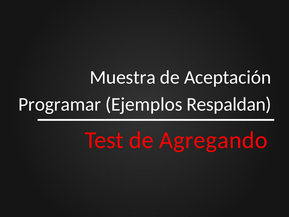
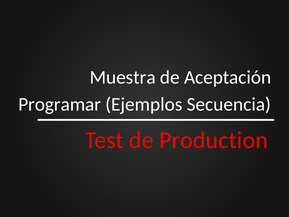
Respaldan: Respaldan -> Secuencia
Agregando: Agregando -> Production
